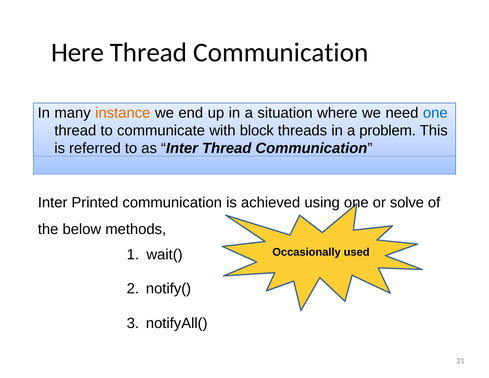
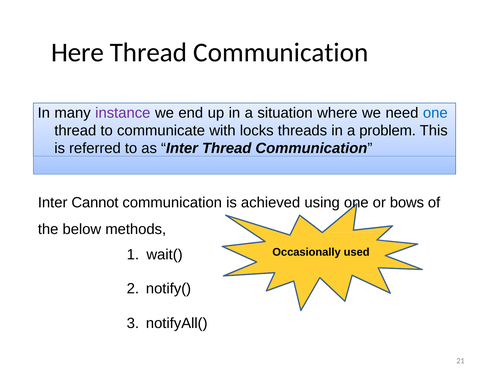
instance colour: orange -> purple
block: block -> locks
Printed: Printed -> Cannot
solve: solve -> bows
